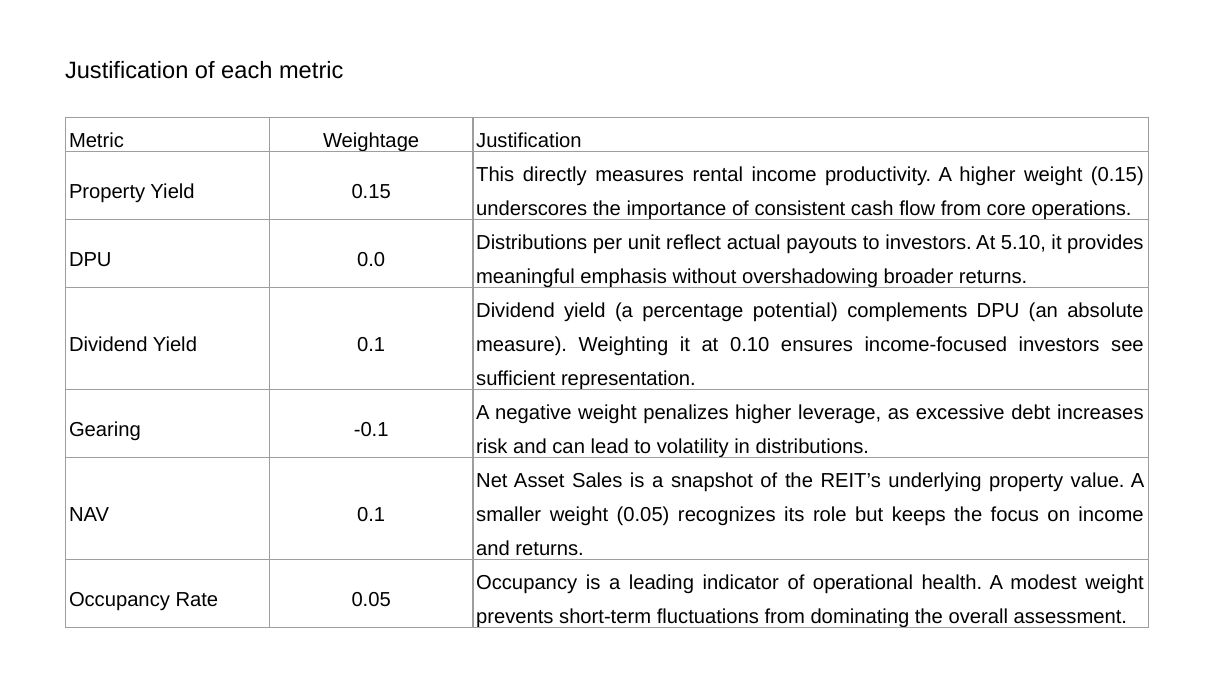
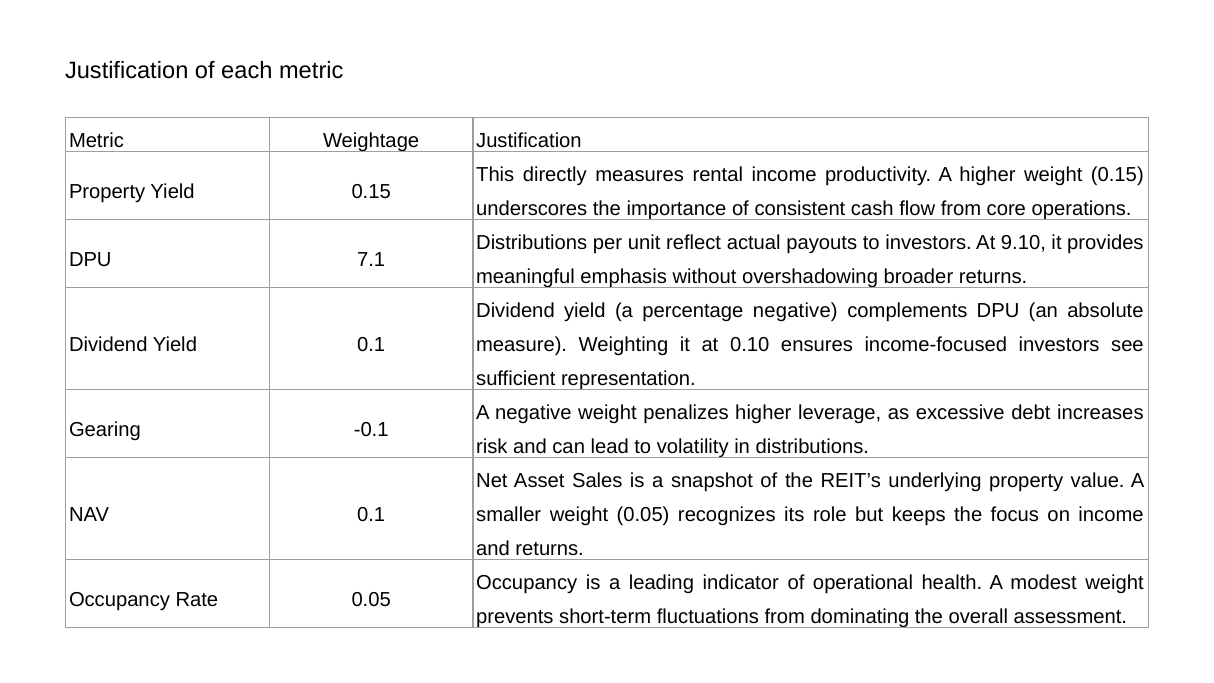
5.10: 5.10 -> 9.10
0.0: 0.0 -> 7.1
percentage potential: potential -> negative
